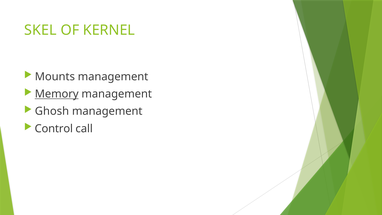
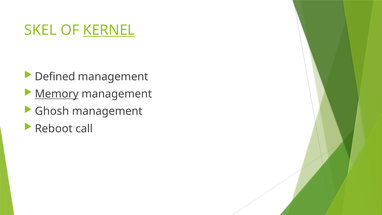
KERNEL underline: none -> present
Mounts: Mounts -> Defined
Control: Control -> Reboot
